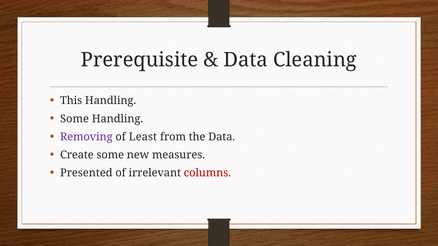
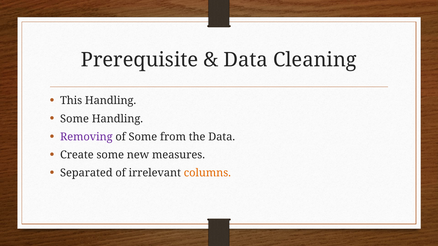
of Least: Least -> Some
Presented: Presented -> Separated
columns colour: red -> orange
